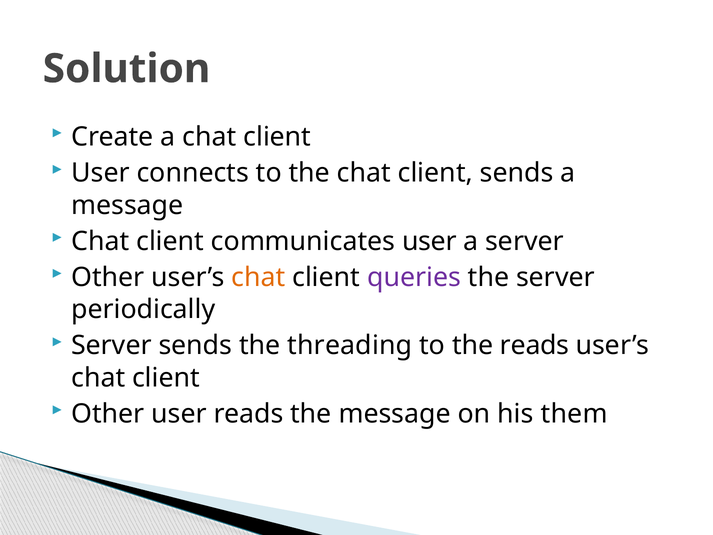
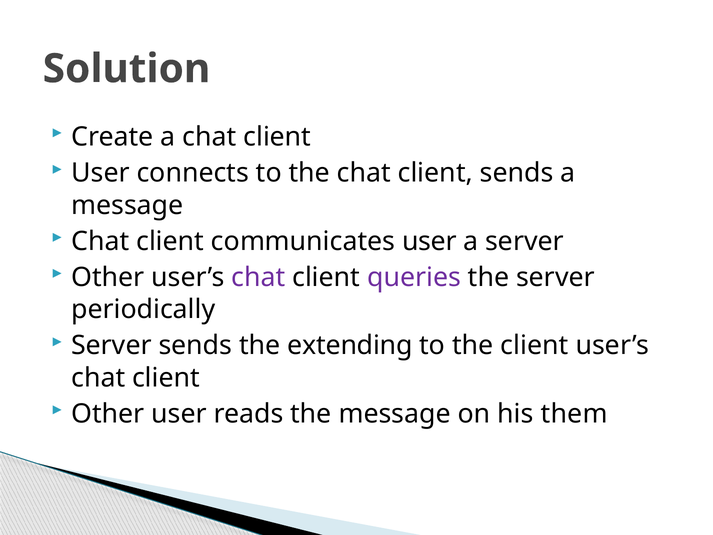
chat at (258, 277) colour: orange -> purple
threading: threading -> extending
the reads: reads -> client
